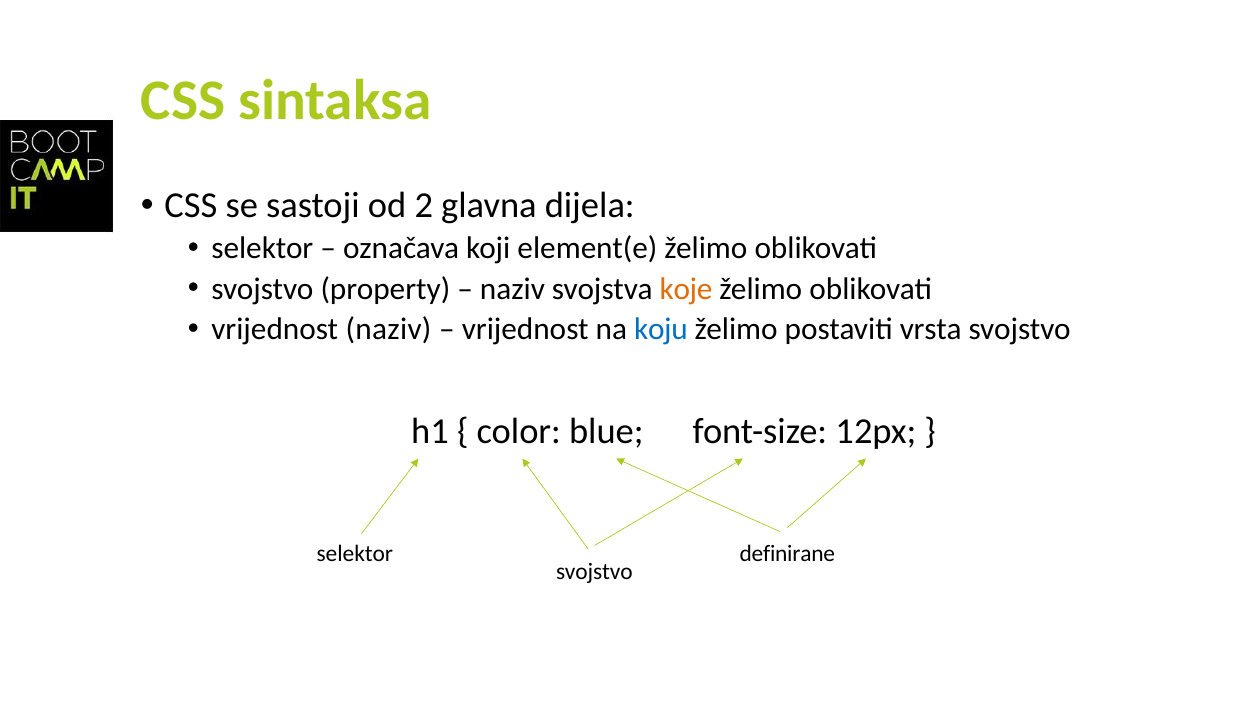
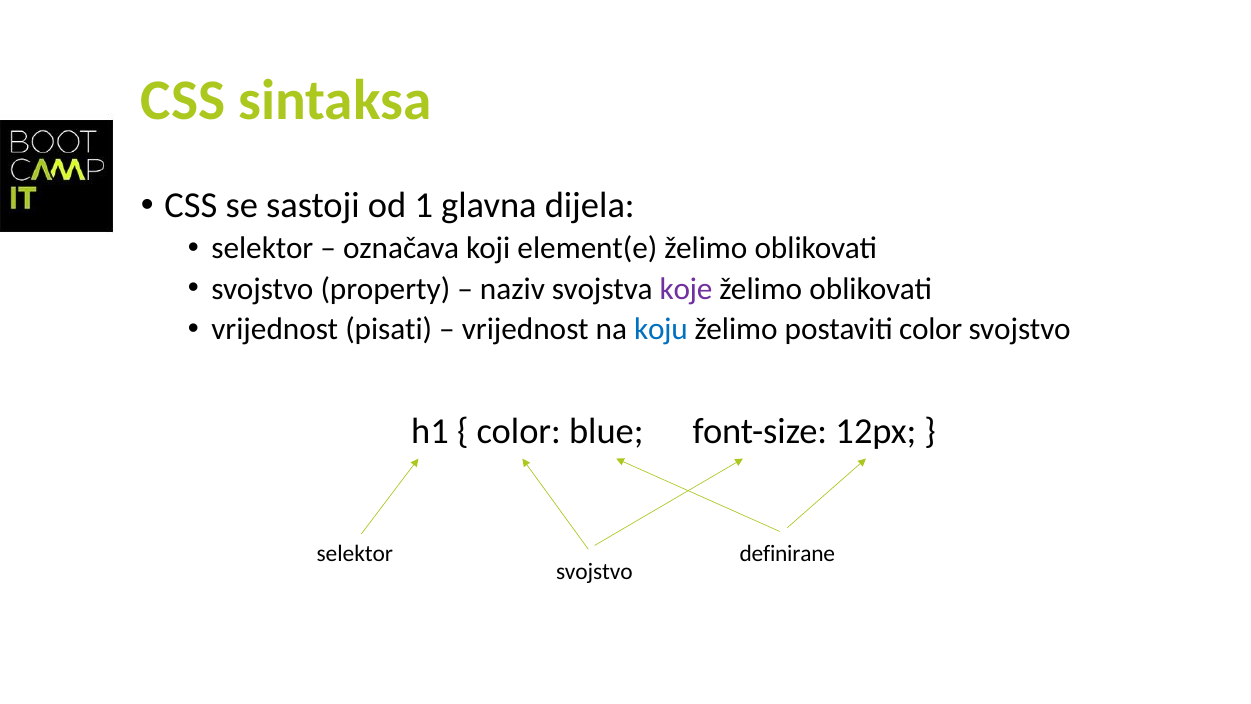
2: 2 -> 1
koje colour: orange -> purple
vrijednost naziv: naziv -> pisati
postaviti vrsta: vrsta -> color
